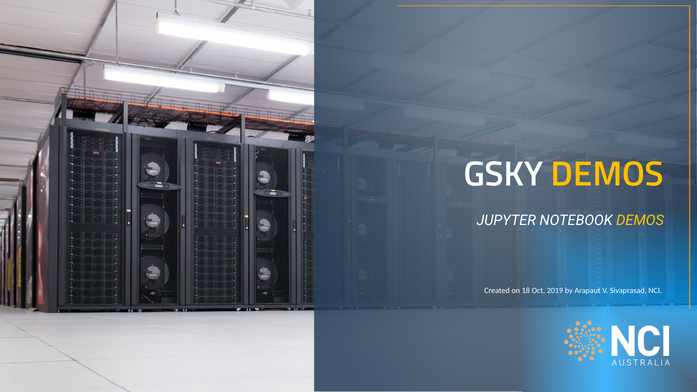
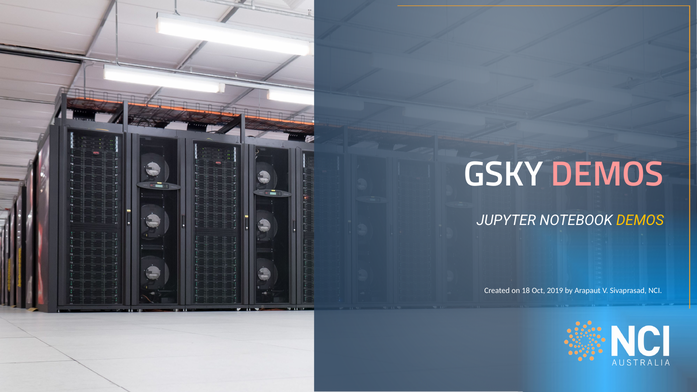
DEMOS at (607, 174) colour: yellow -> pink
